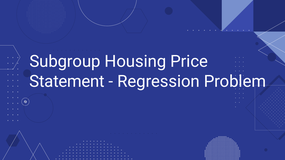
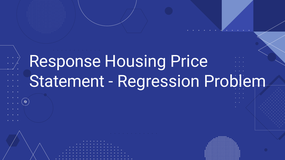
Subgroup: Subgroup -> Response
